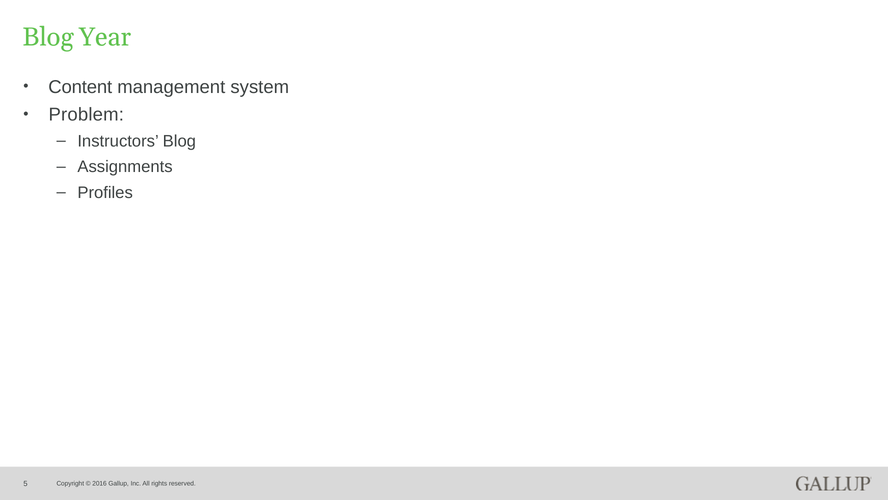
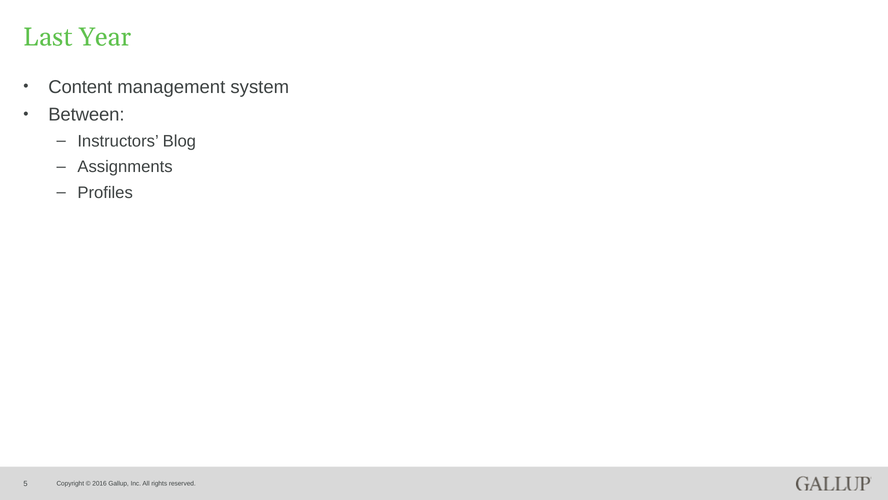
Blog at (48, 37): Blog -> Last
Problem: Problem -> Between
